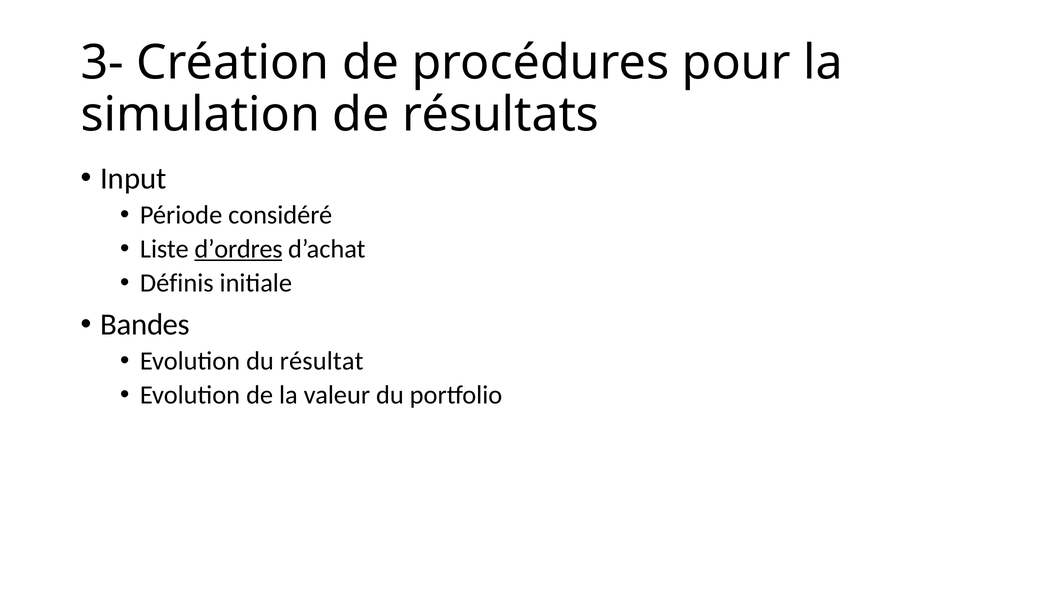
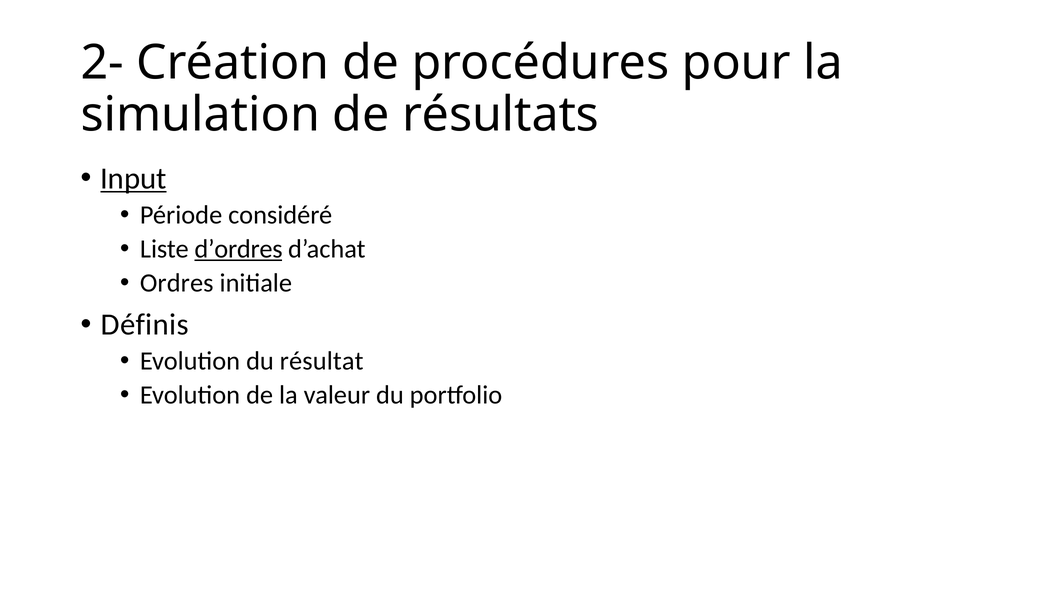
3-: 3- -> 2-
Input underline: none -> present
Définis: Définis -> Ordres
Bandes: Bandes -> Définis
